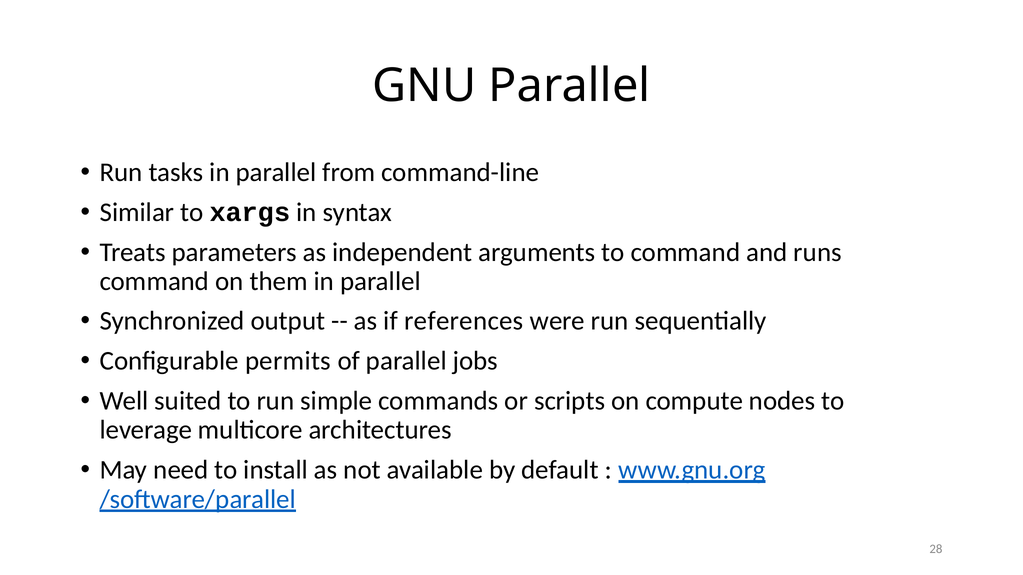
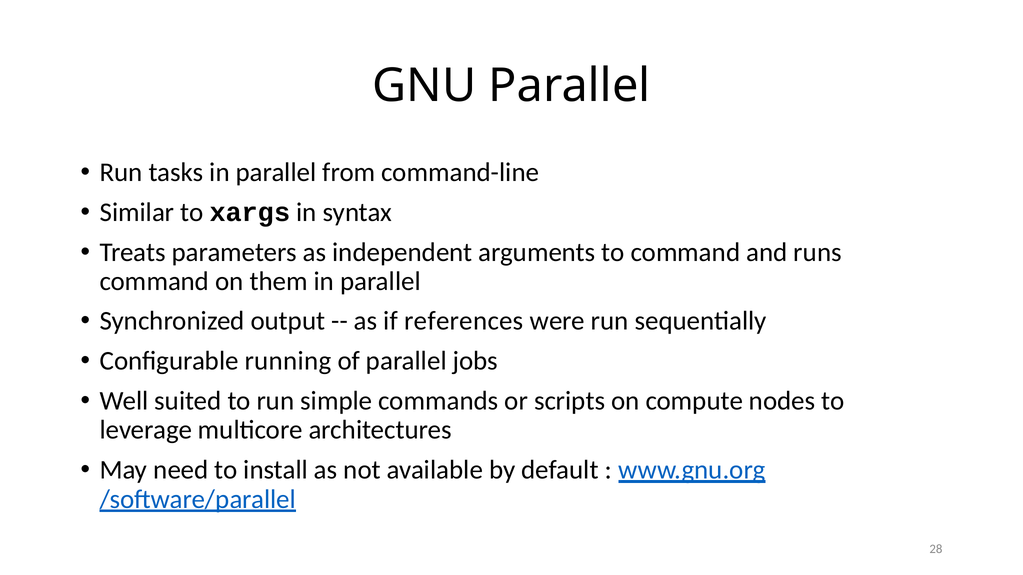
permits: permits -> running
